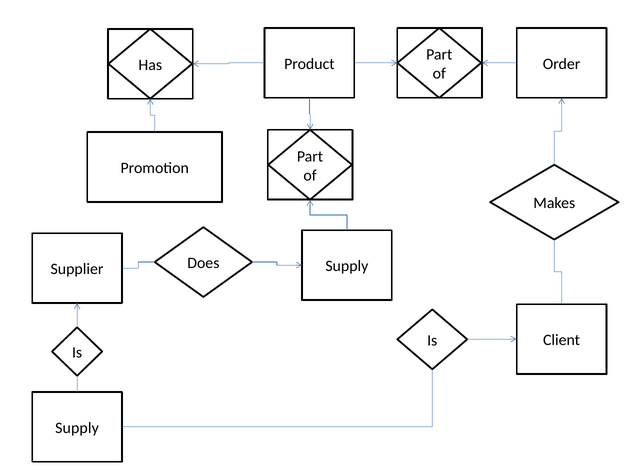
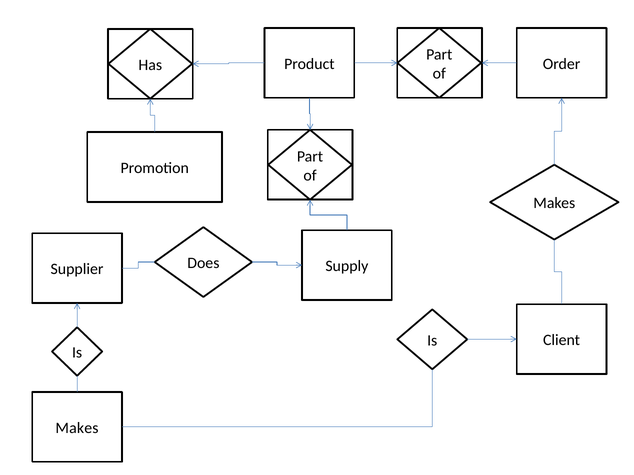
Supply at (77, 428): Supply -> Makes
